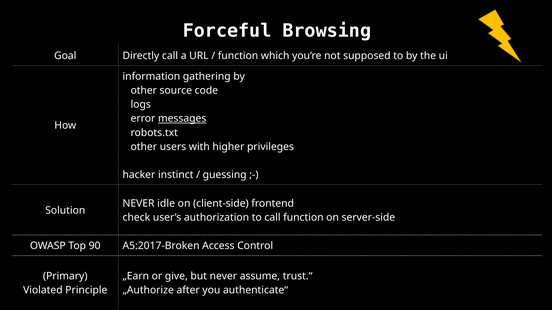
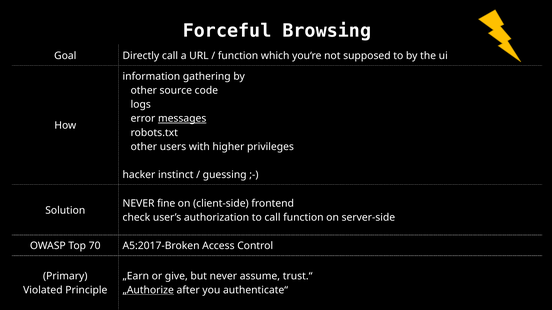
idle: idle -> fine
90: 90 -> 70
„Authorize underline: none -> present
